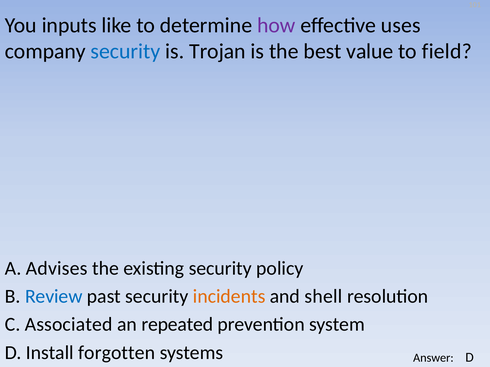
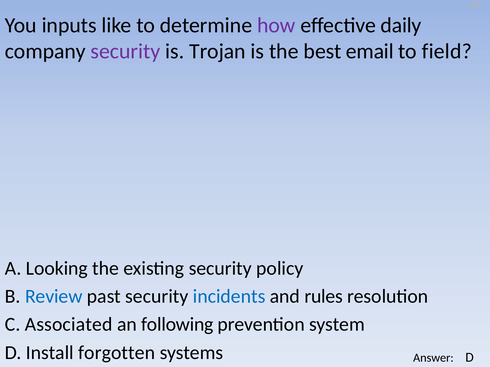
uses: uses -> daily
security at (125, 51) colour: blue -> purple
value: value -> email
Advises: Advises -> Looking
incidents colour: orange -> blue
shell: shell -> rules
repeated: repeated -> following
